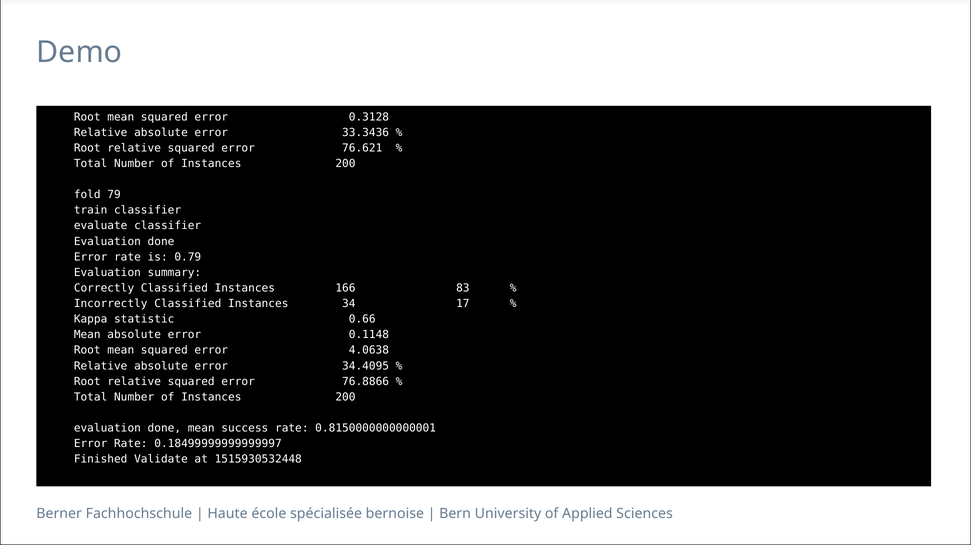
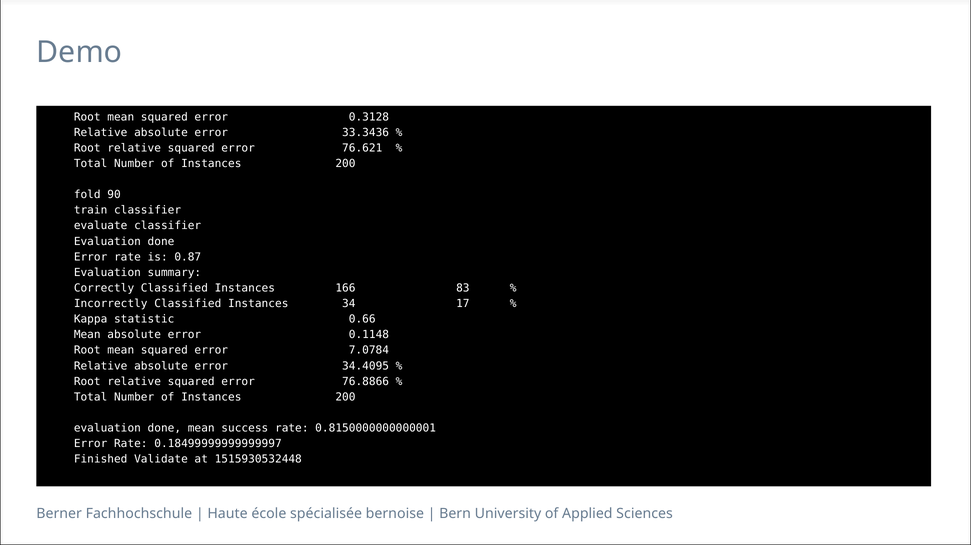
79: 79 -> 90
0.79: 0.79 -> 0.87
4.0638: 4.0638 -> 7.0784
